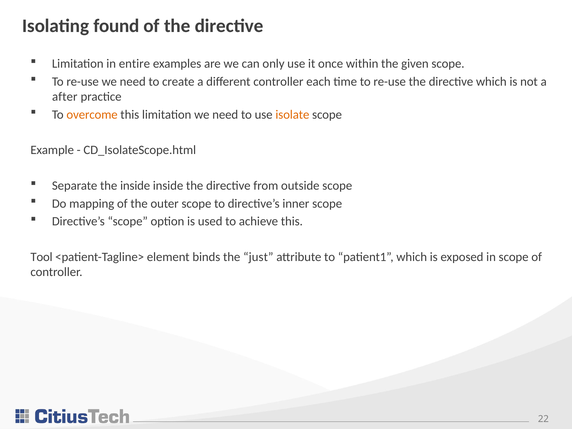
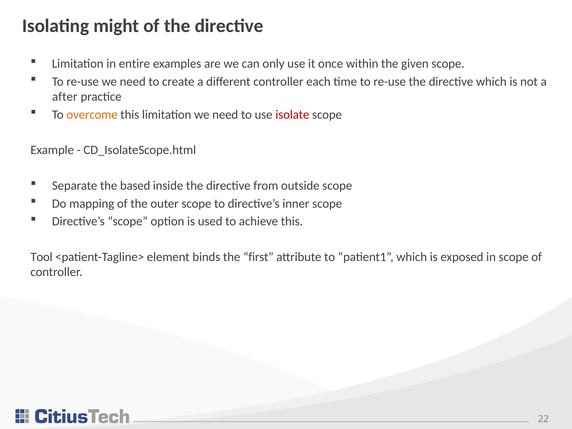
found: found -> might
isolate colour: orange -> red
the inside: inside -> based
just: just -> first
